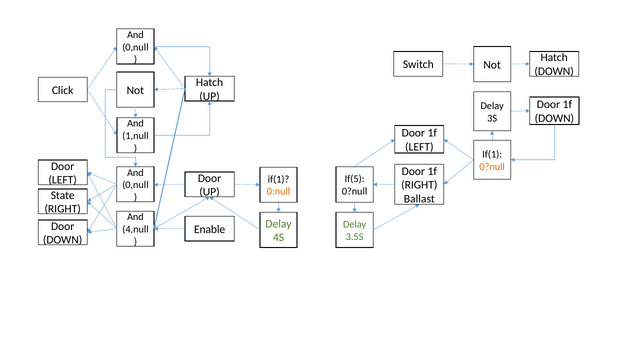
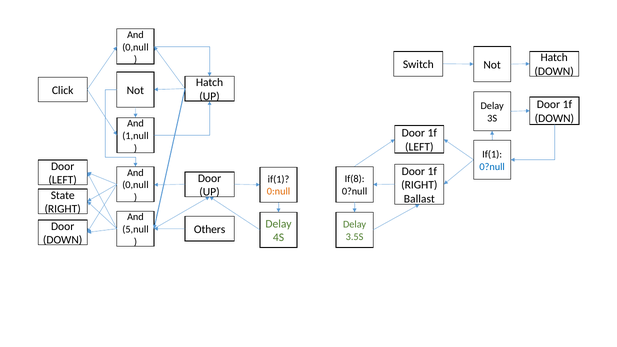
0?null at (492, 167) colour: orange -> blue
If(5: If(5 -> If(8
Enable: Enable -> Others
4,null: 4,null -> 5,null
